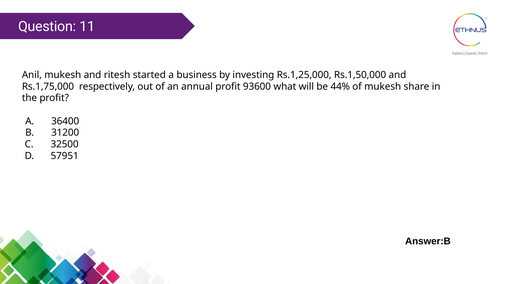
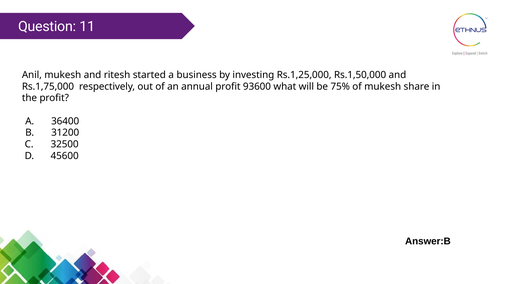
44%: 44% -> 75%
57951: 57951 -> 45600
